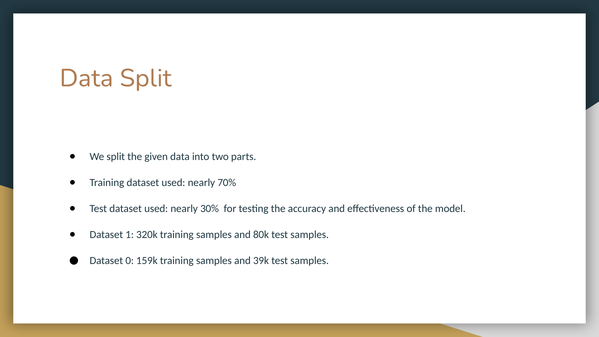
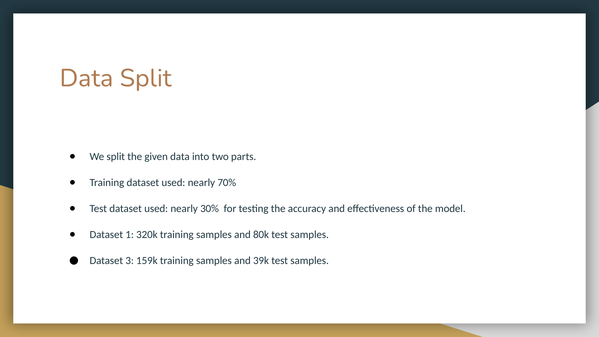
0: 0 -> 3
